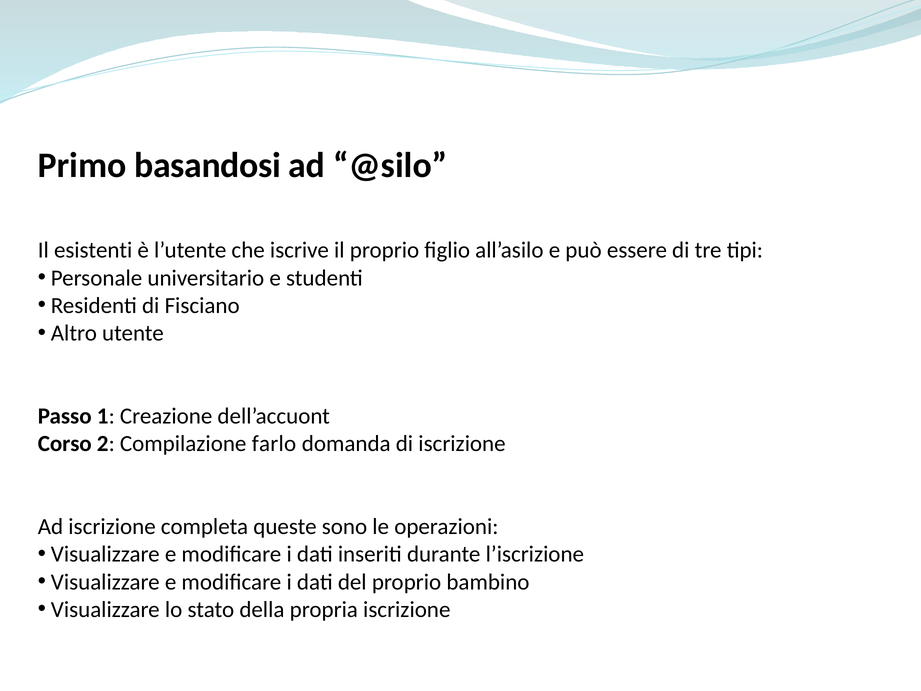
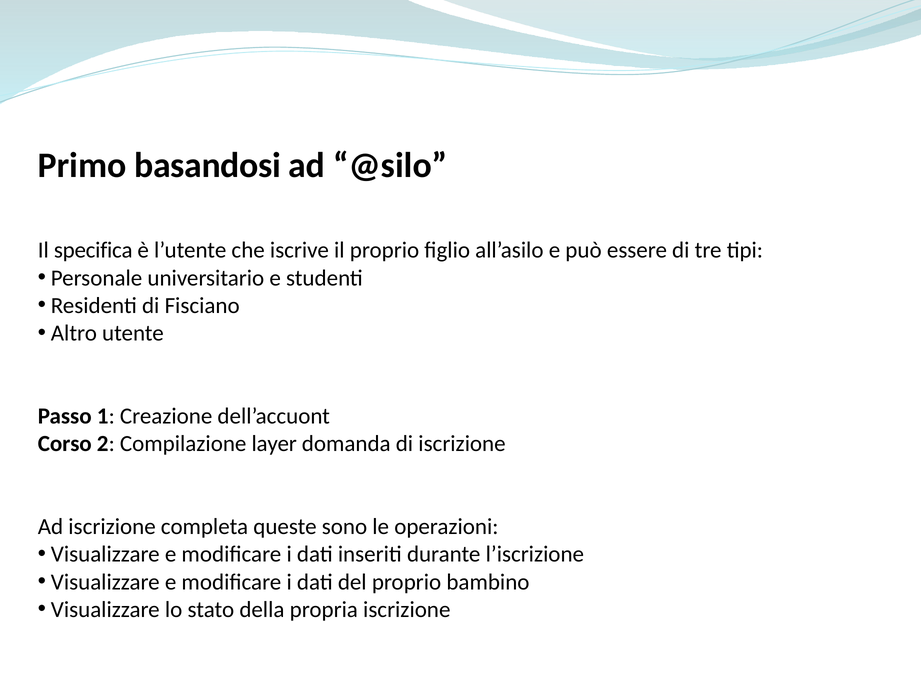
esistenti: esistenti -> specifica
farlo: farlo -> layer
